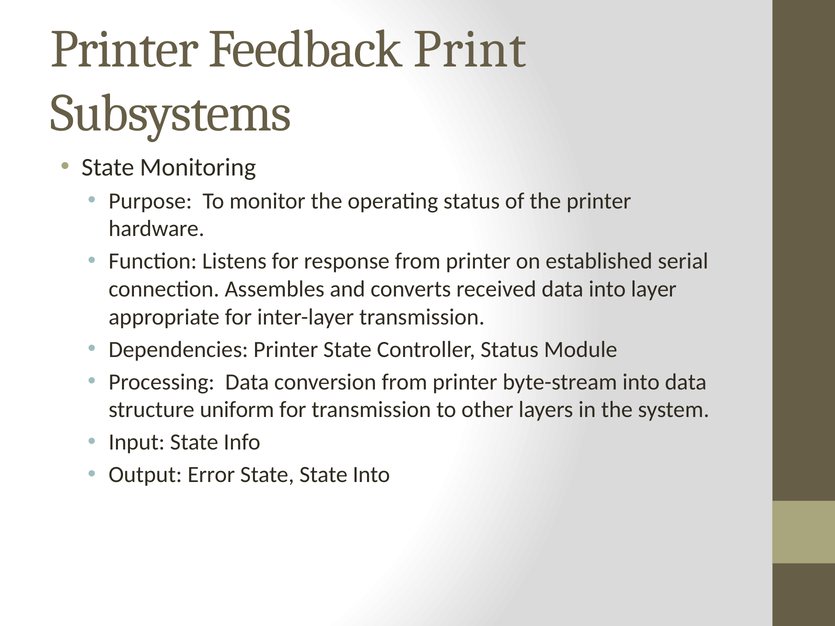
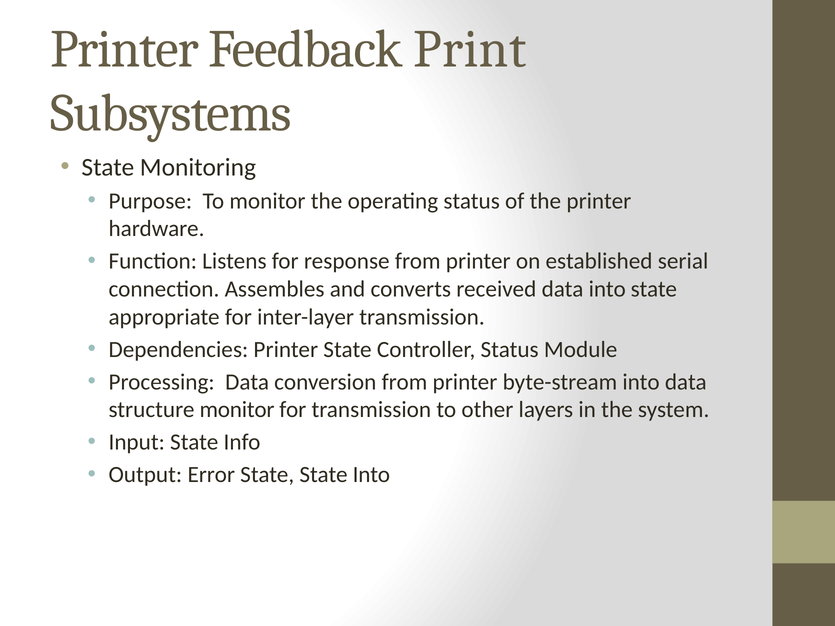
into layer: layer -> state
structure uniform: uniform -> monitor
